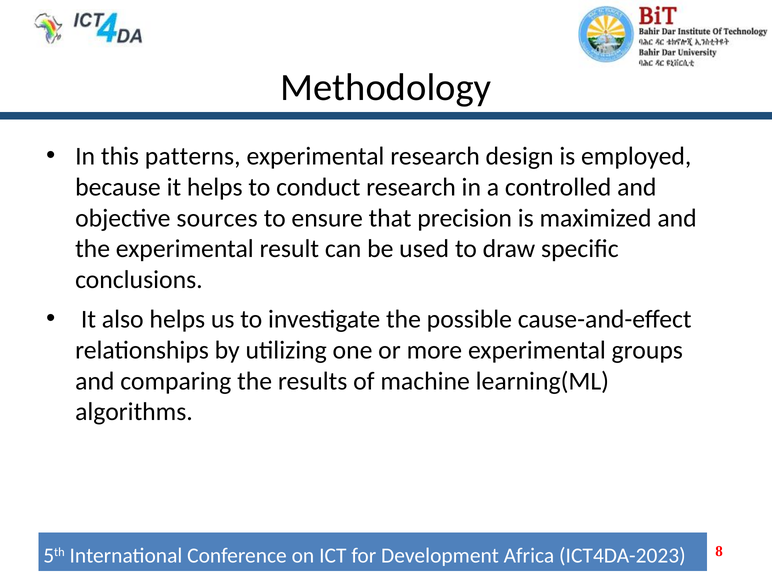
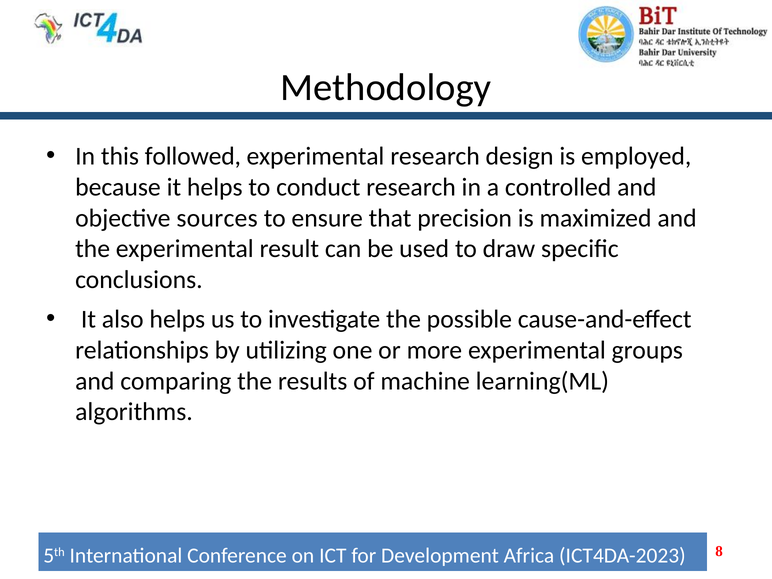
patterns: patterns -> followed
